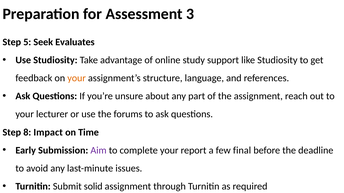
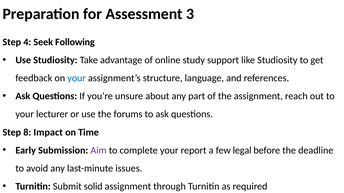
5: 5 -> 4
Evaluates: Evaluates -> Following
your at (77, 78) colour: orange -> blue
final: final -> legal
